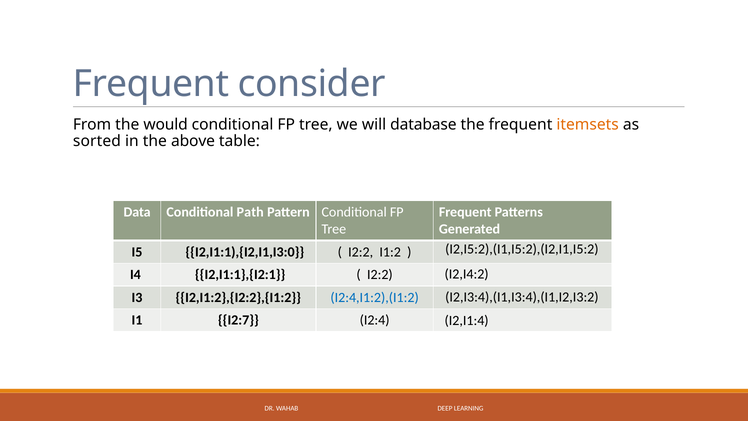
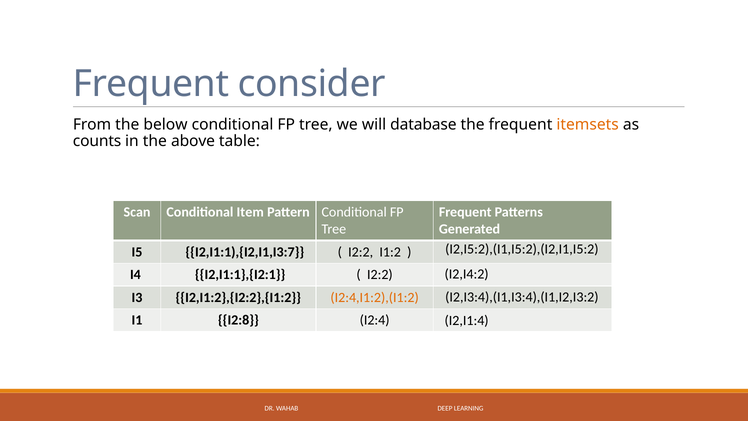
would: would -> below
sorted: sorted -> counts
Data: Data -> Scan
Path: Path -> Item
I2,I1:1),{I2,I1,I3:0: I2,I1:1),{I2,I1,I3:0 -> I2,I1:1),{I2,I1,I3:7
I2:4,I1:2),(I1:2 colour: blue -> orange
I2:7: I2:7 -> I2:8
